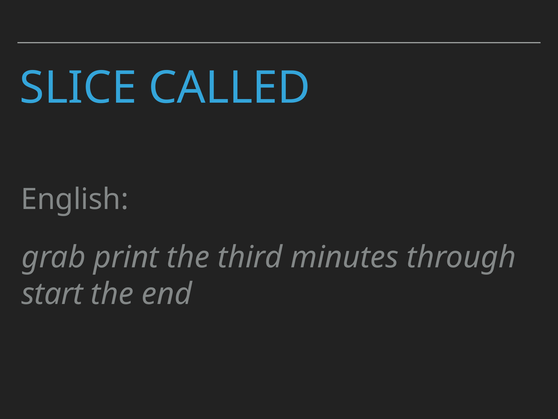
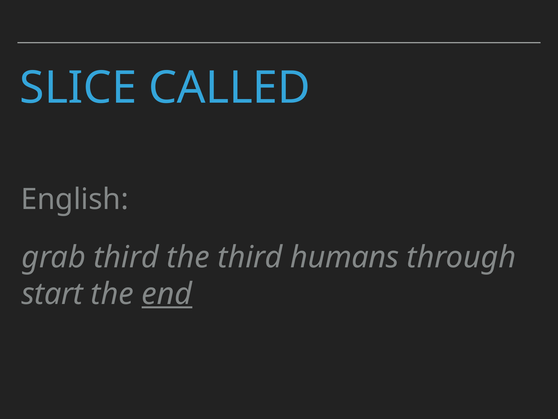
grab print: print -> third
minutes: minutes -> humans
end underline: none -> present
